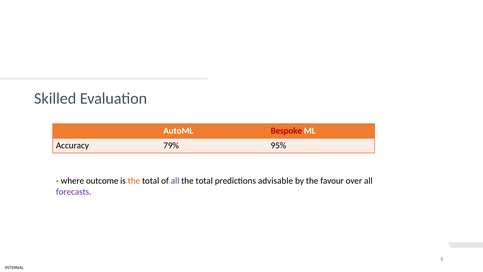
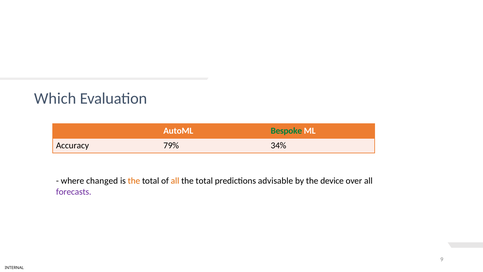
Skilled: Skilled -> Which
Bespoke colour: red -> green
95%: 95% -> 34%
outcome: outcome -> changed
all at (175, 181) colour: purple -> orange
favour: favour -> device
